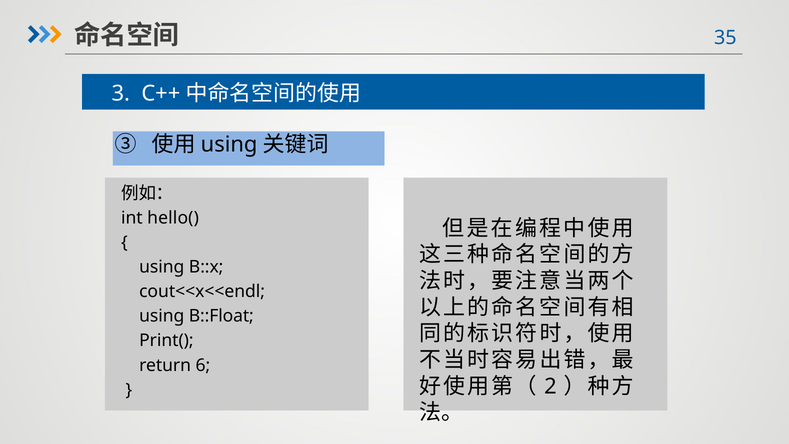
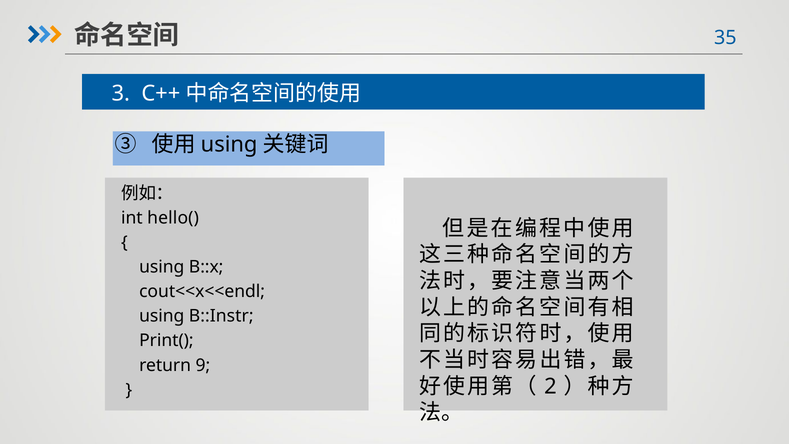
B::Float: B::Float -> B::Instr
6: 6 -> 9
